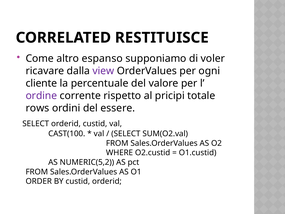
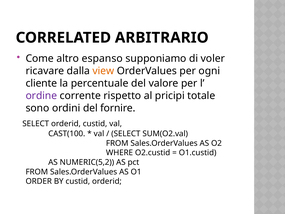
RESTITUISCE: RESTITUISCE -> ARBITRARIO
view colour: purple -> orange
rows: rows -> sono
essere: essere -> fornire
